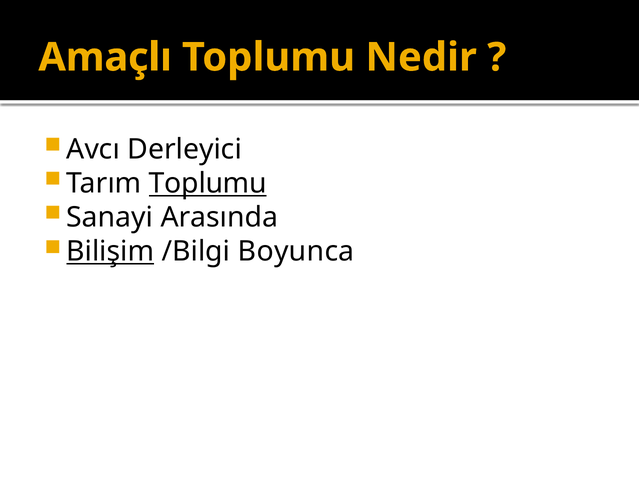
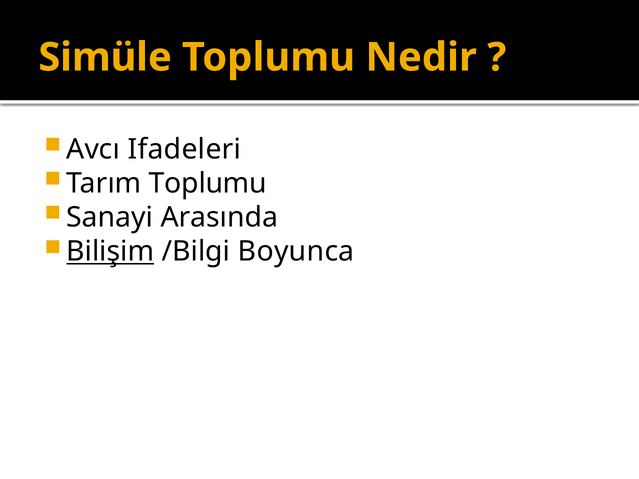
Amaçlı: Amaçlı -> Simüle
Derleyici: Derleyici -> Ifadeleri
Toplumu at (208, 184) underline: present -> none
